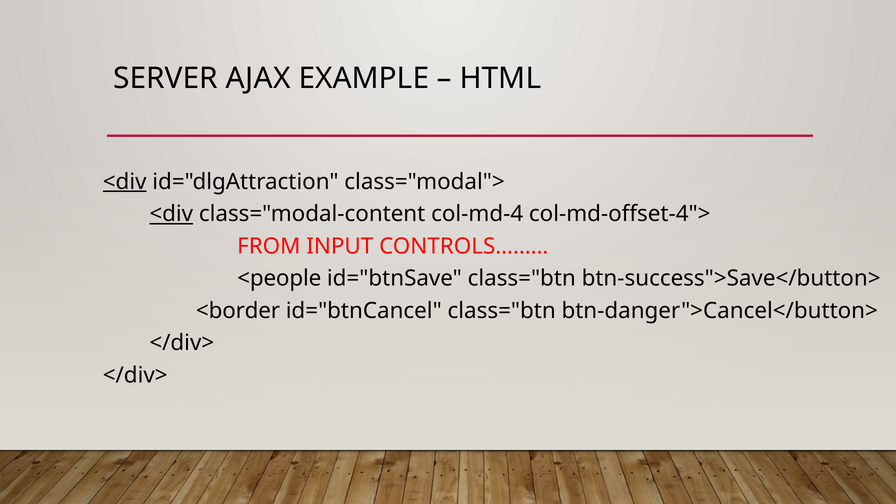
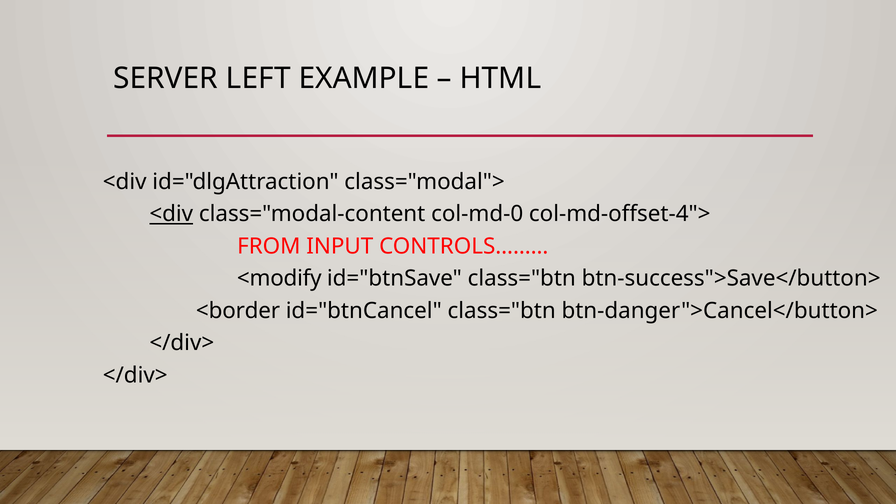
AJAX: AJAX -> LEFT
<div at (125, 182) underline: present -> none
col-md-4: col-md-4 -> col-md-0
<people: <people -> <modify
